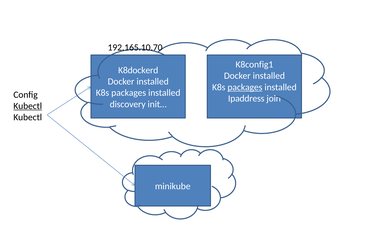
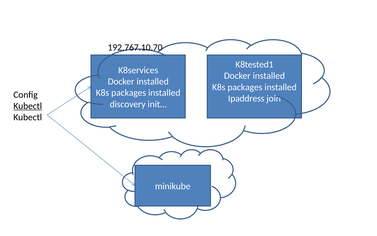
192.165.10.70: 192.165.10.70 -> 192.767.10.70
K8config1: K8config1 -> K8tested1
K8dockerd: K8dockerd -> K8services
packages at (245, 87) underline: present -> none
